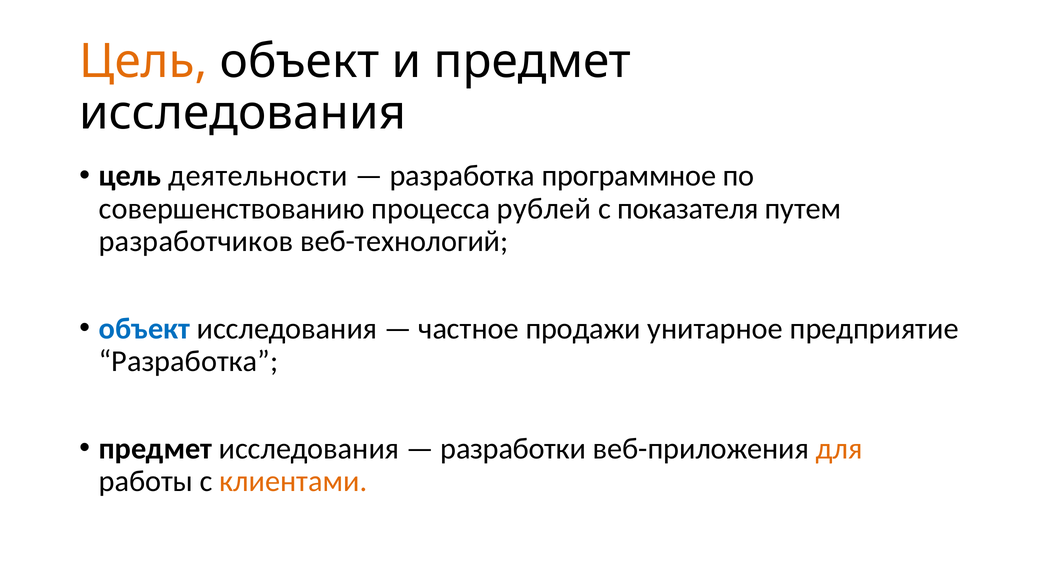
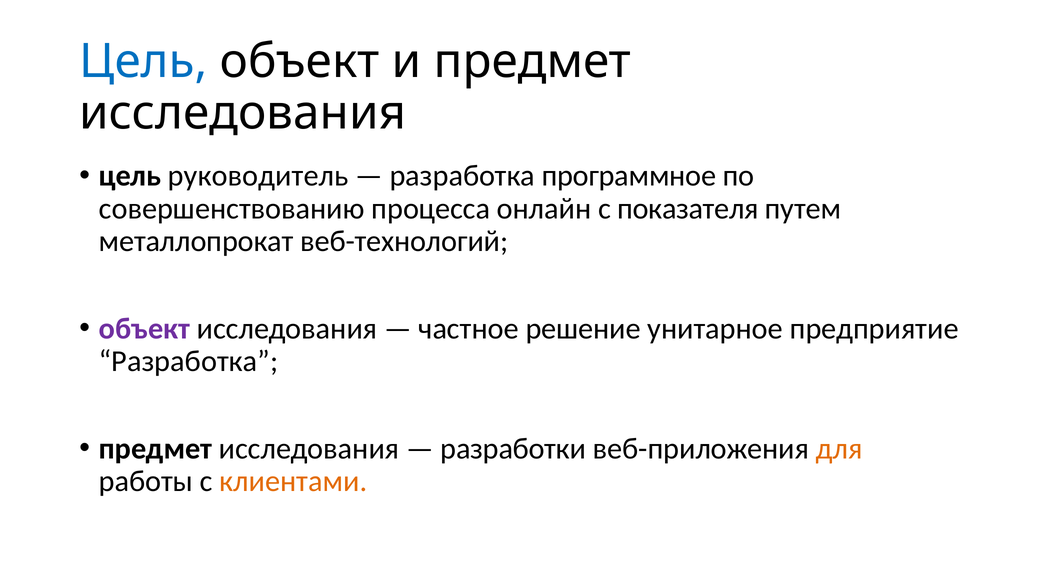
Цель at (143, 62) colour: orange -> blue
деятельности: деятельности -> руководитель
рублей: рублей -> онлайн
разработчиков: разработчиков -> металлопрокат
объект at (144, 329) colour: blue -> purple
продажи: продажи -> решение
